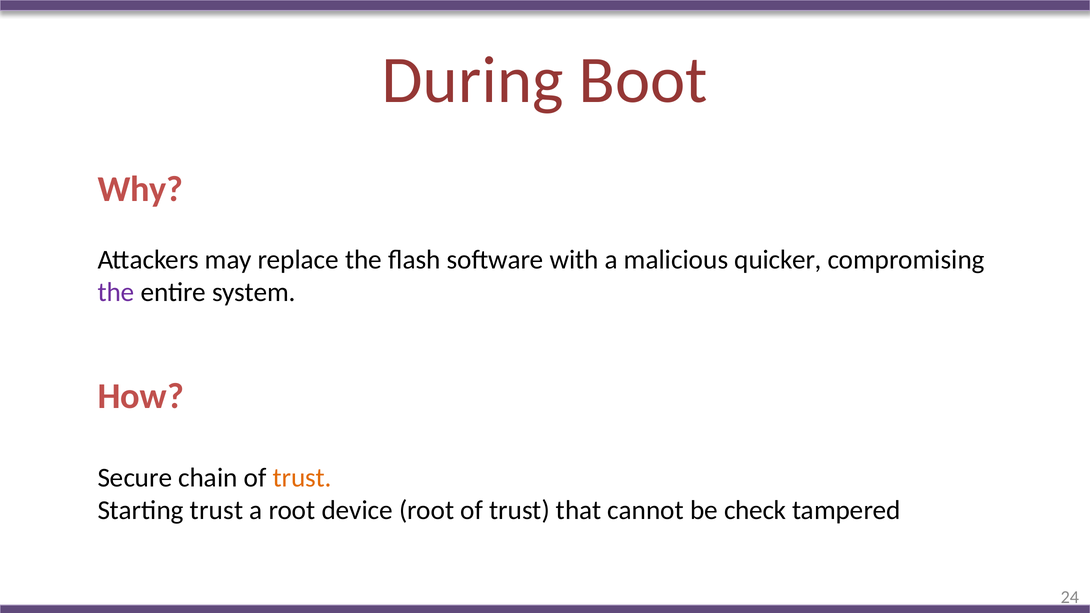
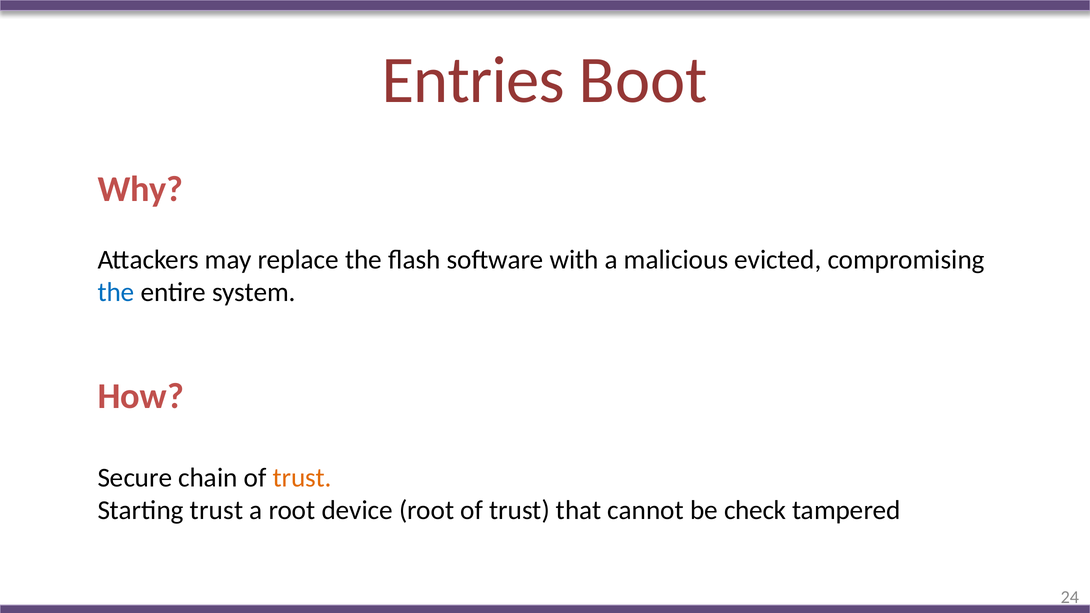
During: During -> Entries
quicker: quicker -> evicted
the at (116, 292) colour: purple -> blue
